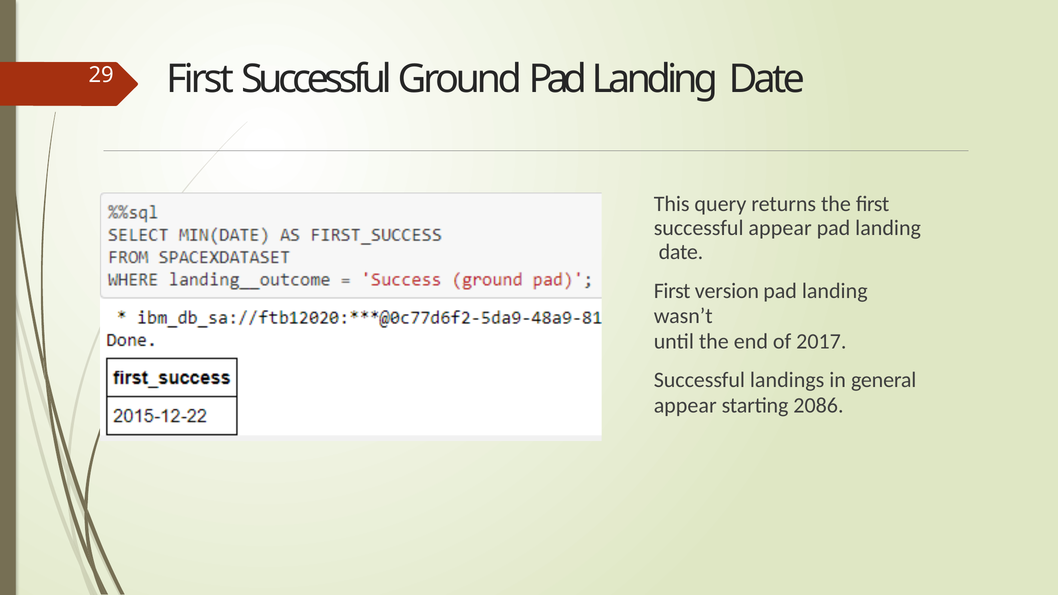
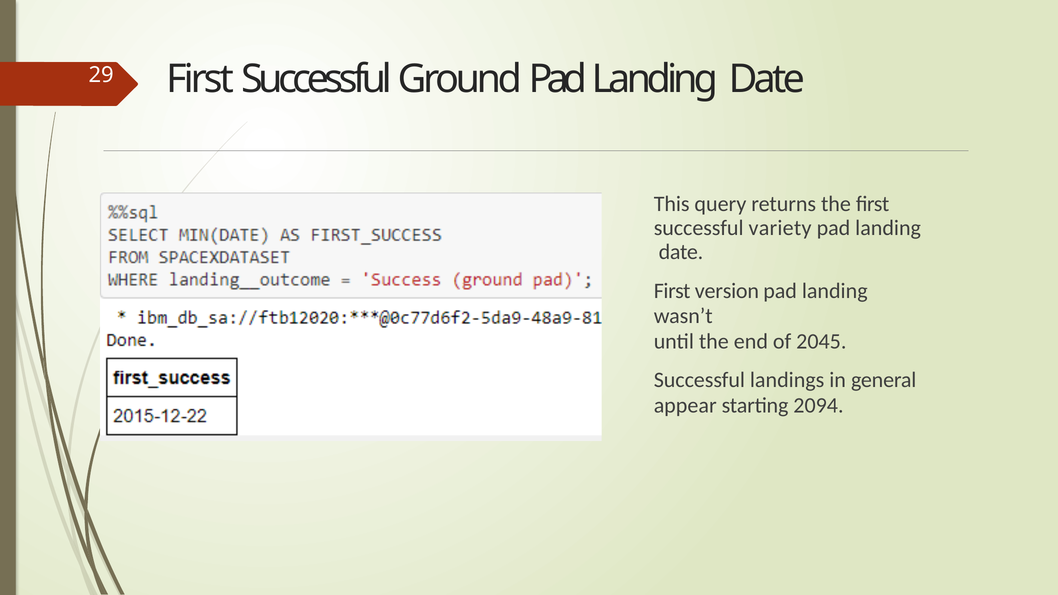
successful appear: appear -> variety
2017: 2017 -> 2045
2086: 2086 -> 2094
